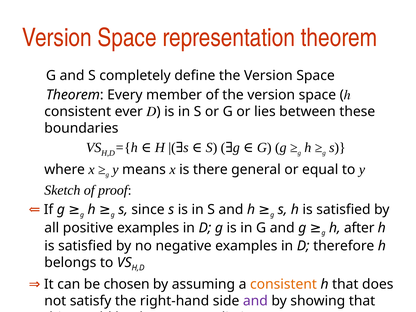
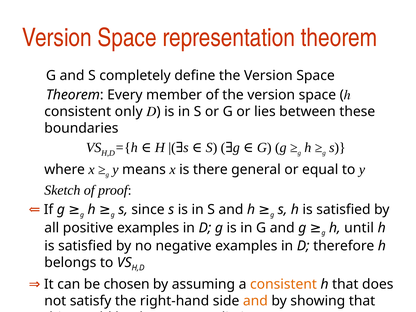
ever: ever -> only
after: after -> until
and at (255, 301) colour: purple -> orange
